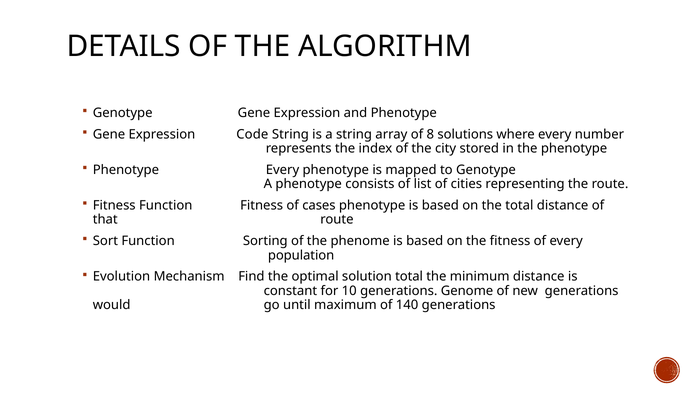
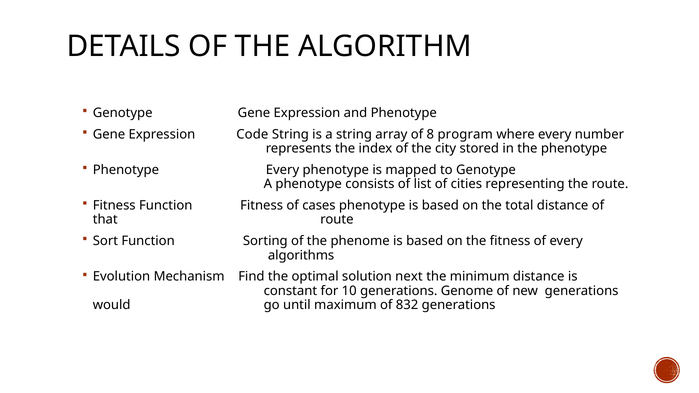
solutions: solutions -> program
population: population -> algorithms
solution total: total -> next
140: 140 -> 832
